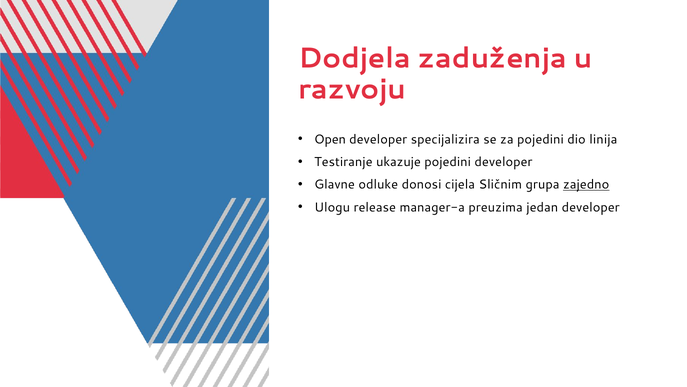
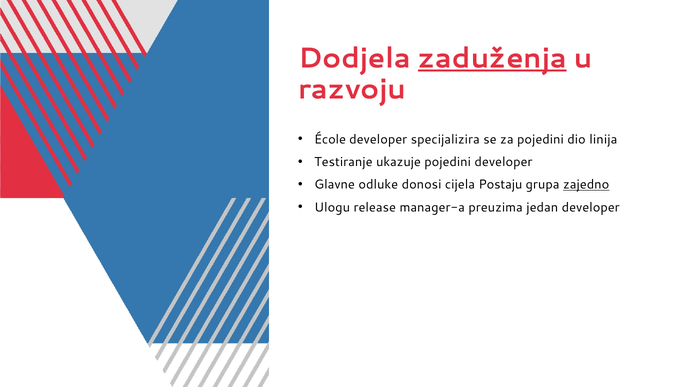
zaduženja underline: none -> present
Open: Open -> École
Sličnim: Sličnim -> Postaju
